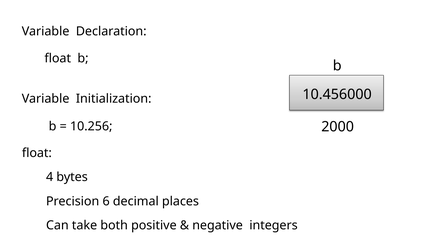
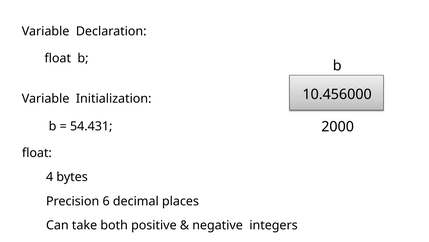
10.256: 10.256 -> 54.431
